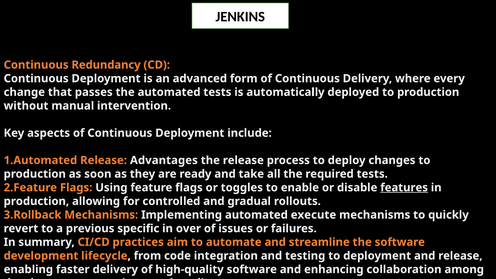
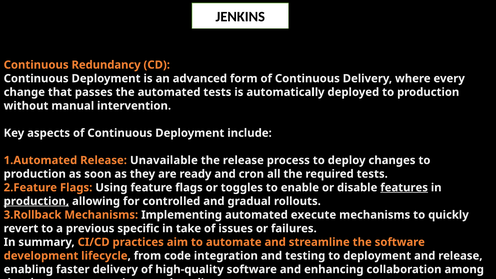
Advantages: Advantages -> Unavailable
take: take -> cron
production at (36, 201) underline: none -> present
over: over -> take
